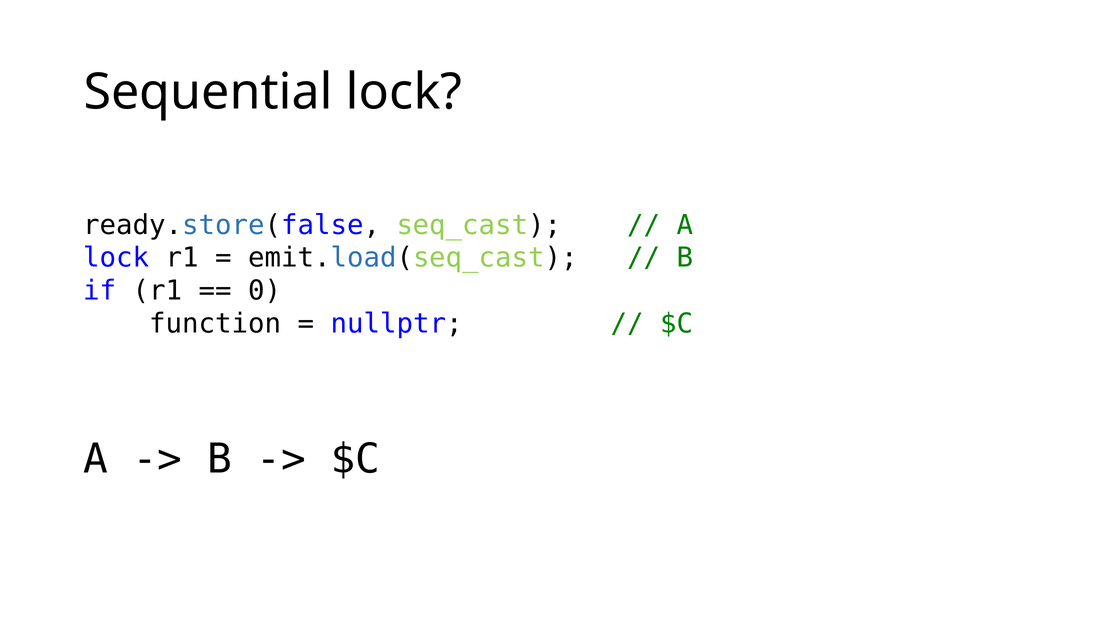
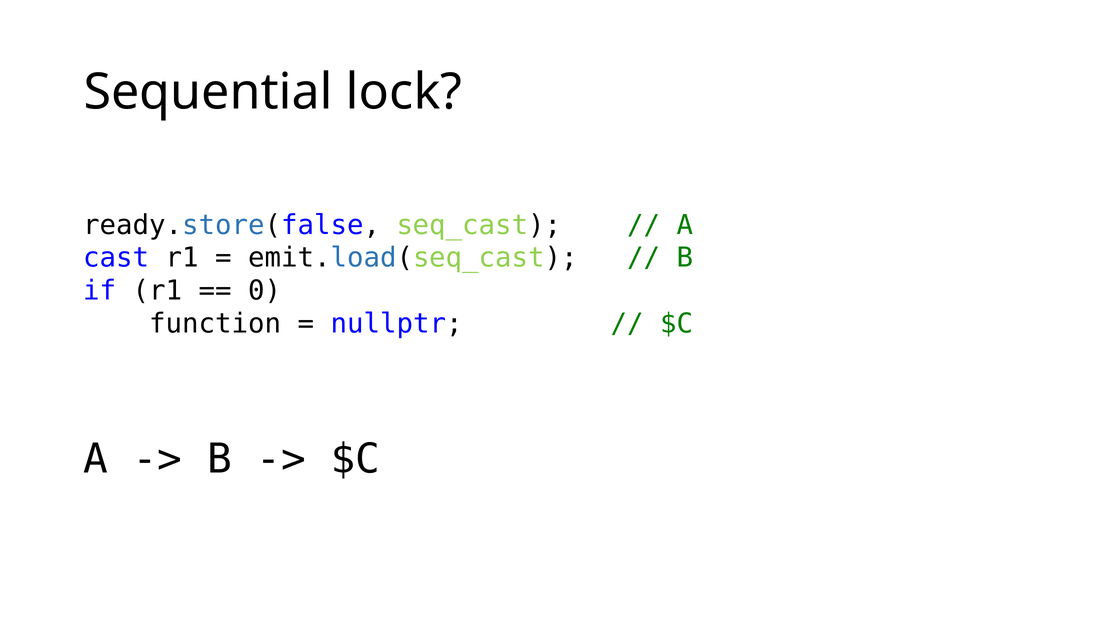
lock at (116, 258): lock -> cast
